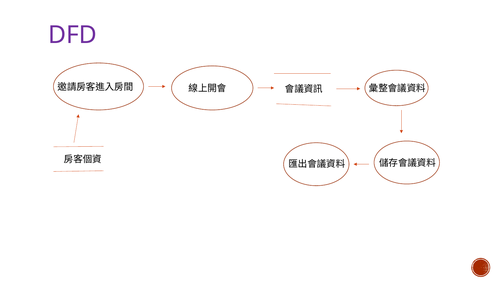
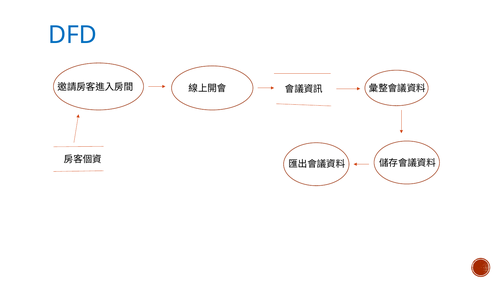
DFD colour: purple -> blue
